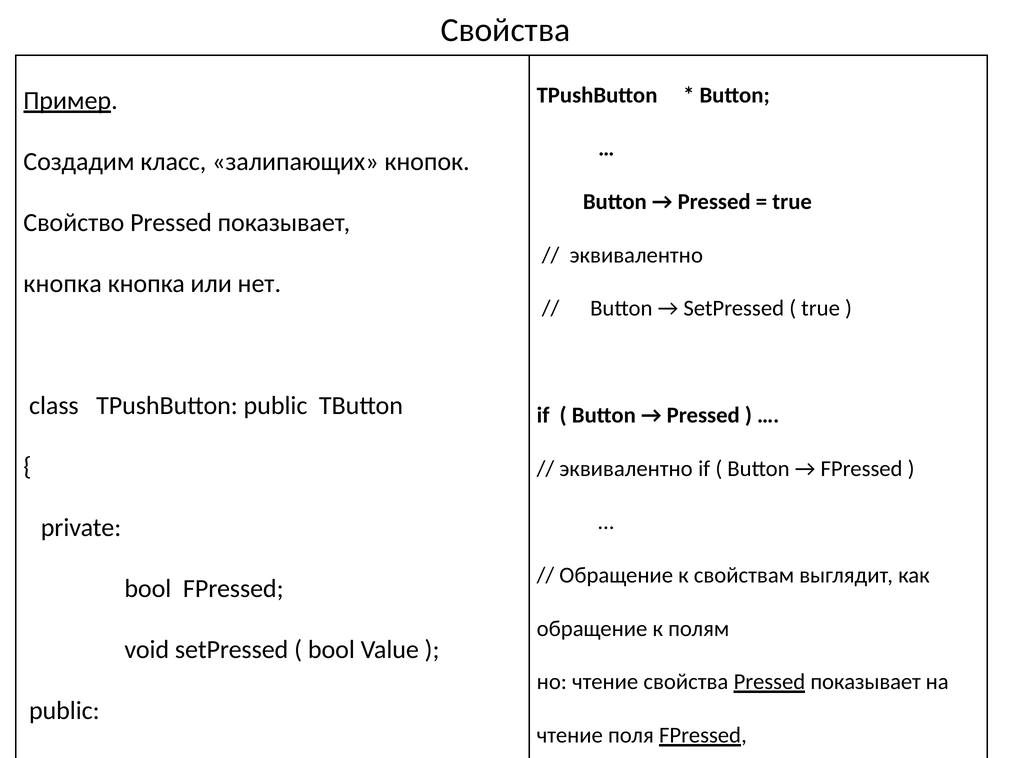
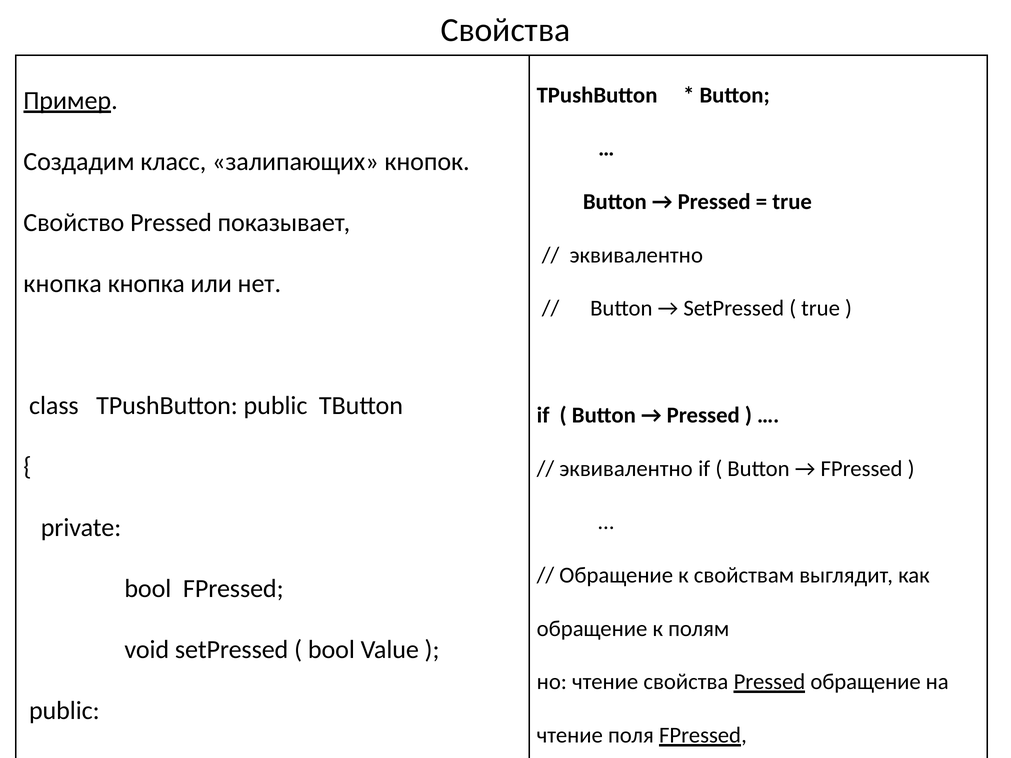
свойства Pressed показывает: показывает -> обращение
